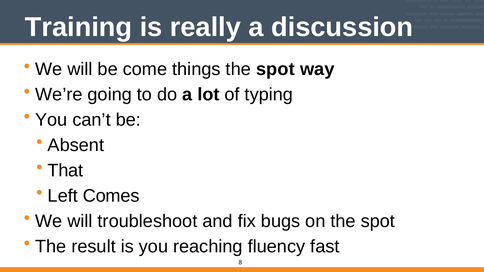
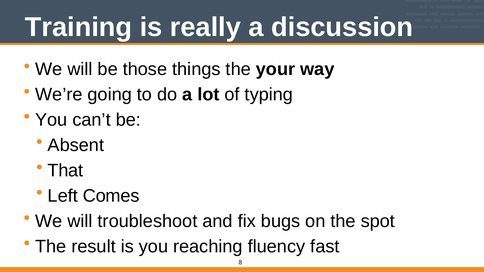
come: come -> those
things the spot: spot -> your
